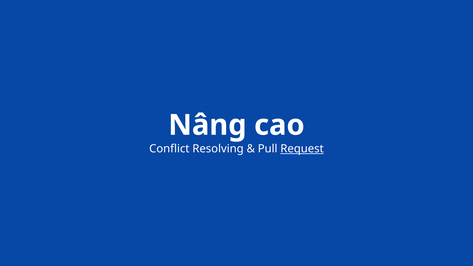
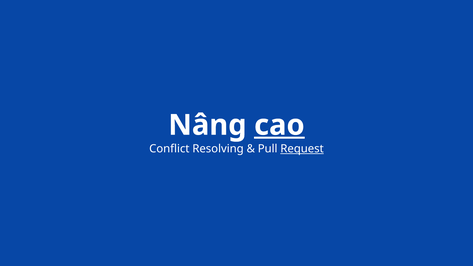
cao underline: none -> present
